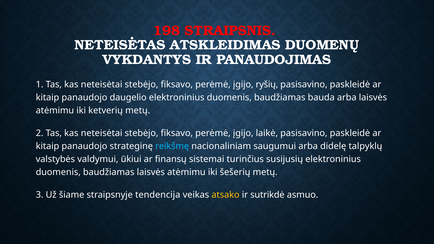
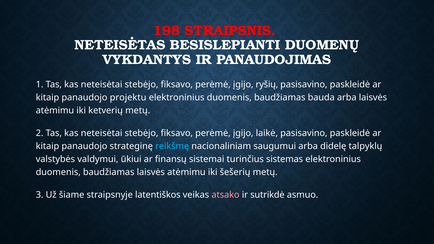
ATSKLEIDIMAS: ATSKLEIDIMAS -> BESISLEPIANTI
daugelio: daugelio -> projektu
susijusių: susijusių -> sistemas
tendencija: tendencija -> latentiškos
atsako colour: yellow -> pink
